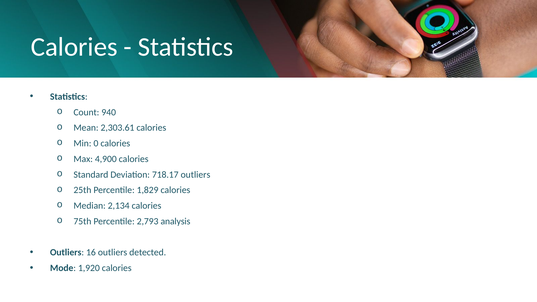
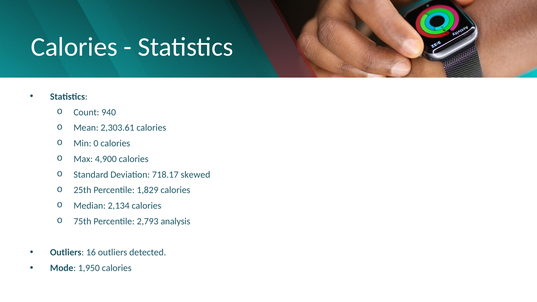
718.17 outliers: outliers -> skewed
1,920: 1,920 -> 1,950
